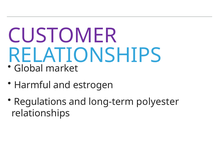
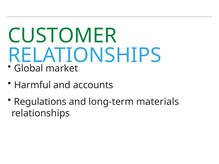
CUSTOMER colour: purple -> green
estrogen: estrogen -> accounts
polyester: polyester -> materials
